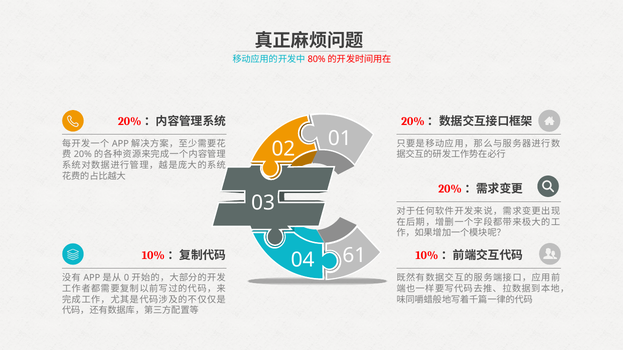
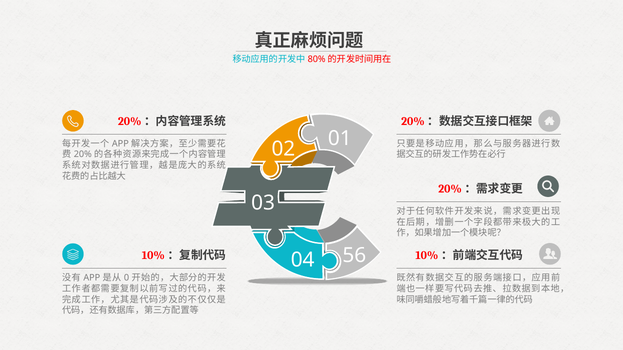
61: 61 -> 56
